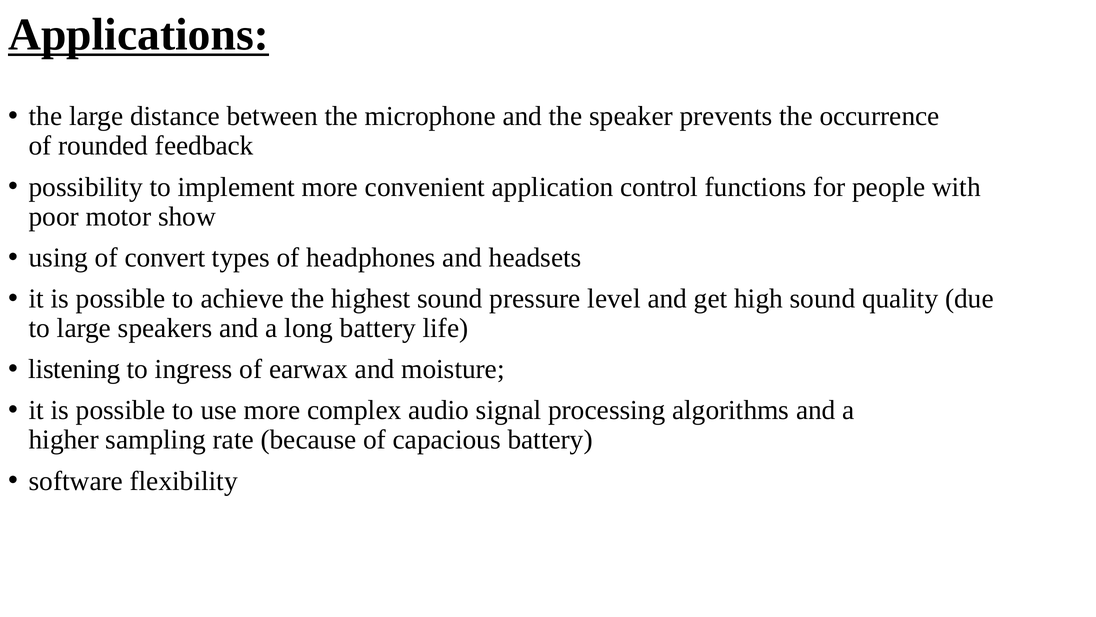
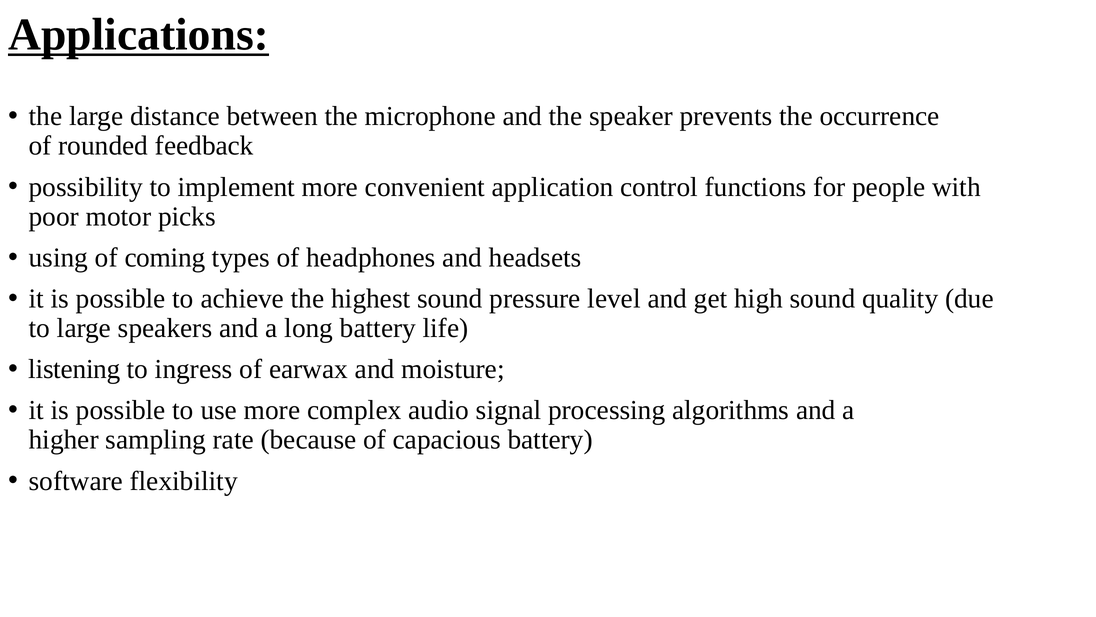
show: show -> picks
convert: convert -> coming
